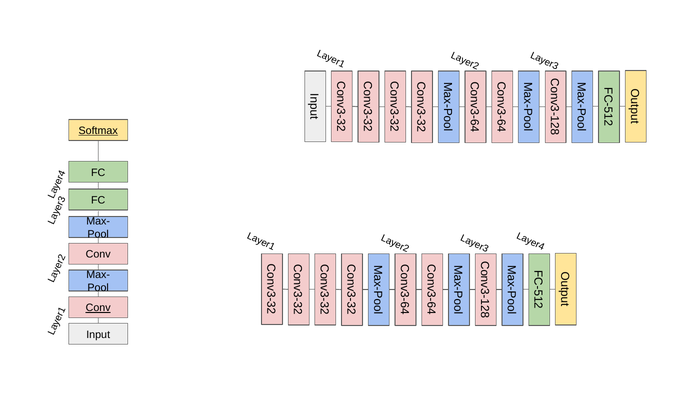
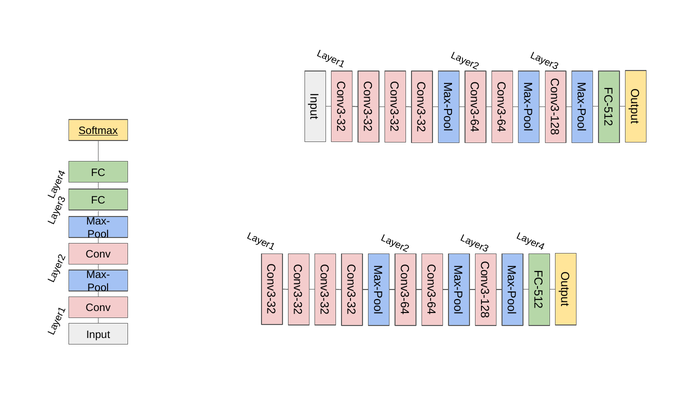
Conv at (98, 308) underline: present -> none
